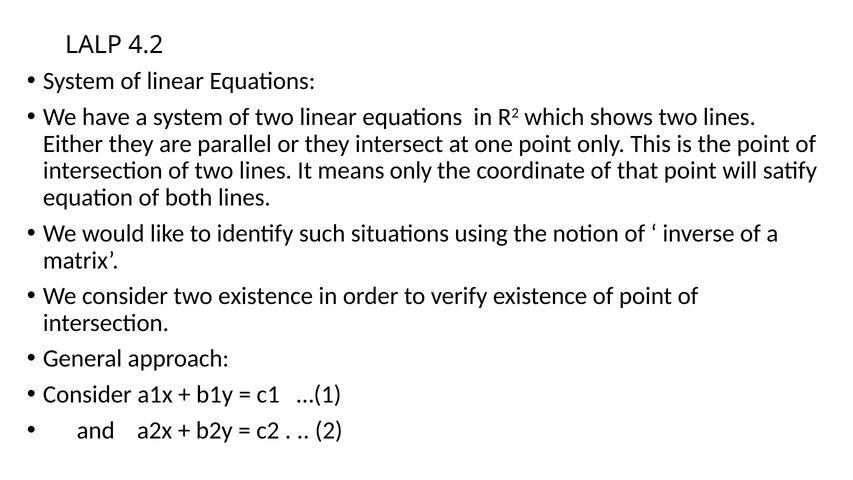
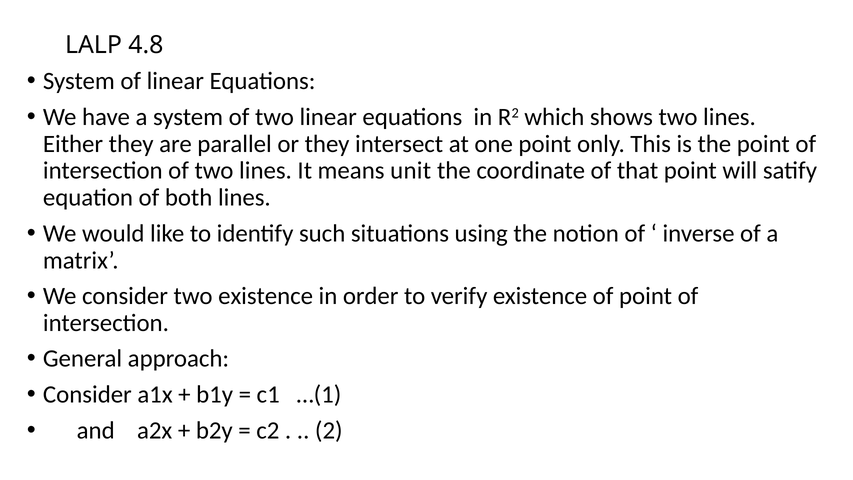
4.2: 4.2 -> 4.8
means only: only -> unit
